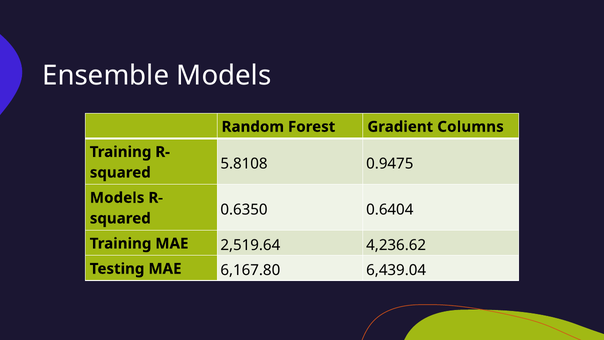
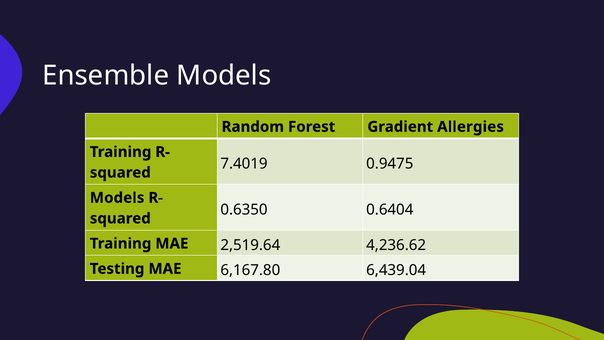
Columns: Columns -> Allergies
5.8108: 5.8108 -> 7.4019
